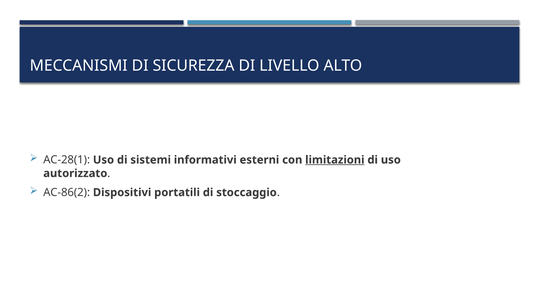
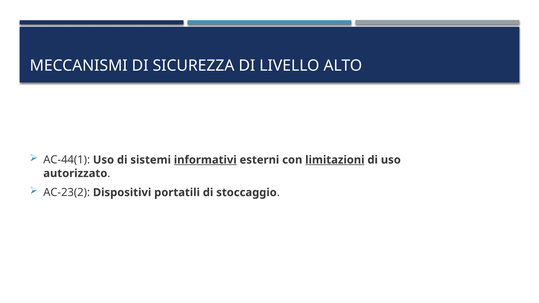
AC-28(1: AC-28(1 -> AC-44(1
informativi underline: none -> present
AC-86(2: AC-86(2 -> AC-23(2
